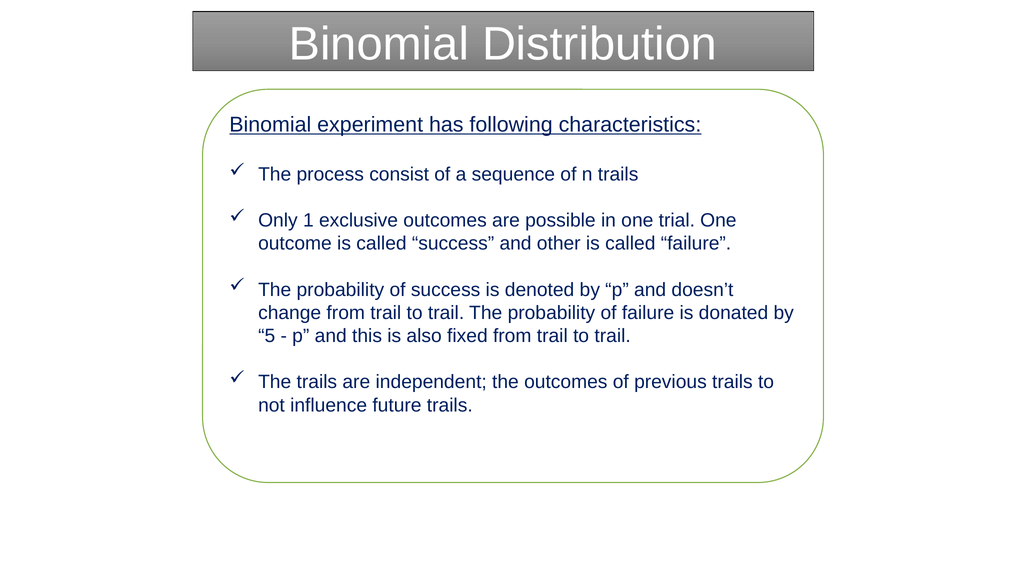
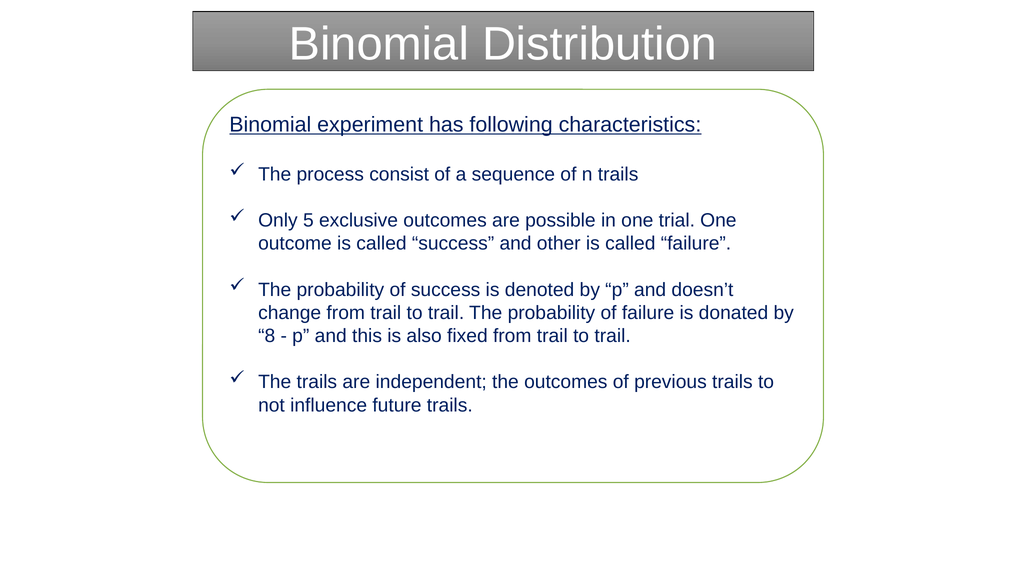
1: 1 -> 5
5: 5 -> 8
